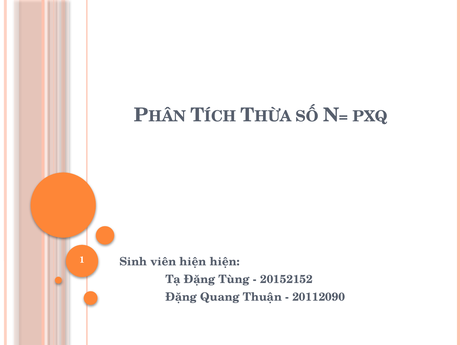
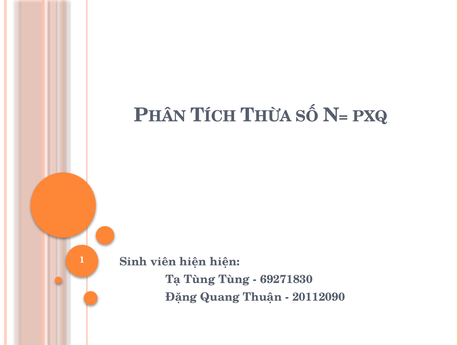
Tạ Đặng: Đặng -> Tùng
20152152: 20152152 -> 69271830
